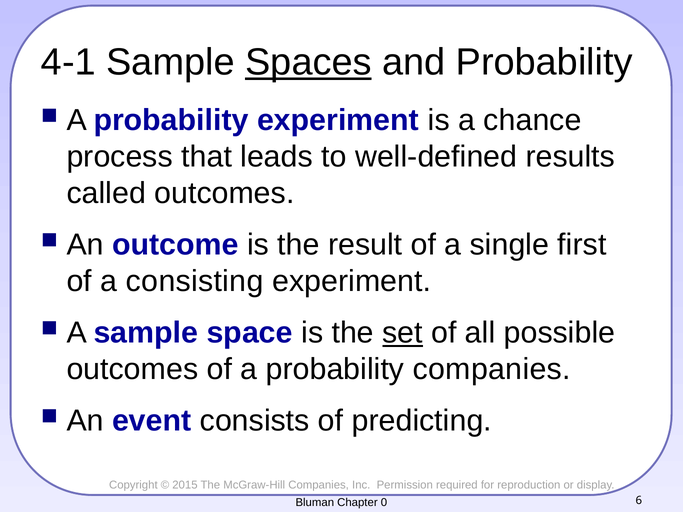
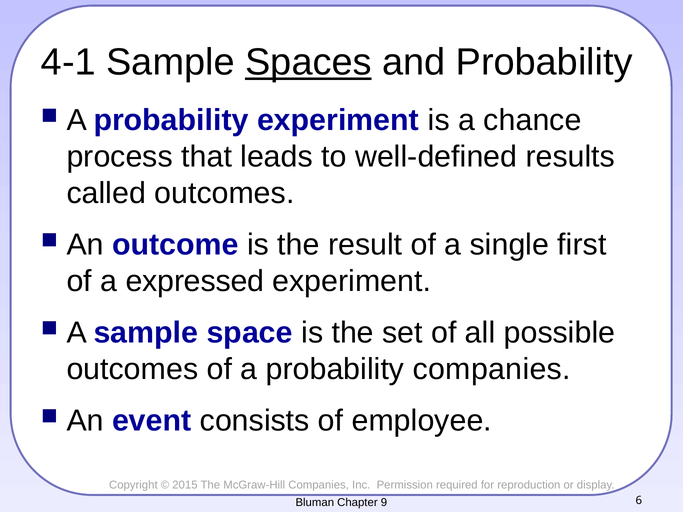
consisting: consisting -> expressed
set underline: present -> none
predicting: predicting -> employee
0: 0 -> 9
